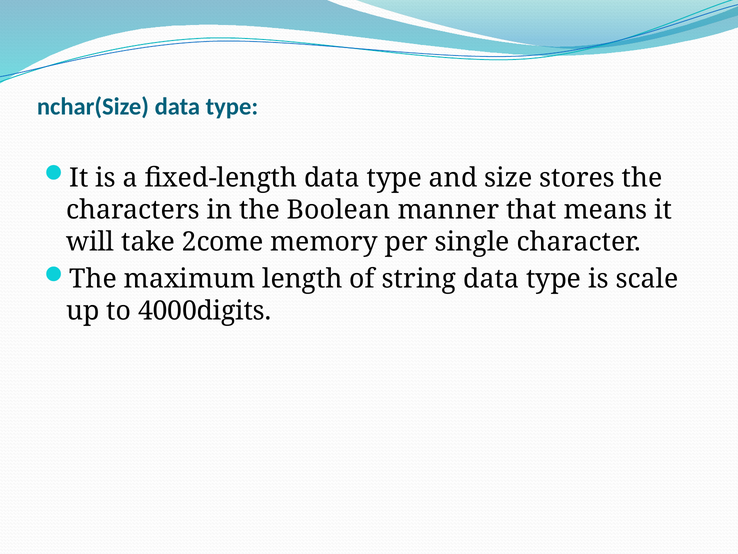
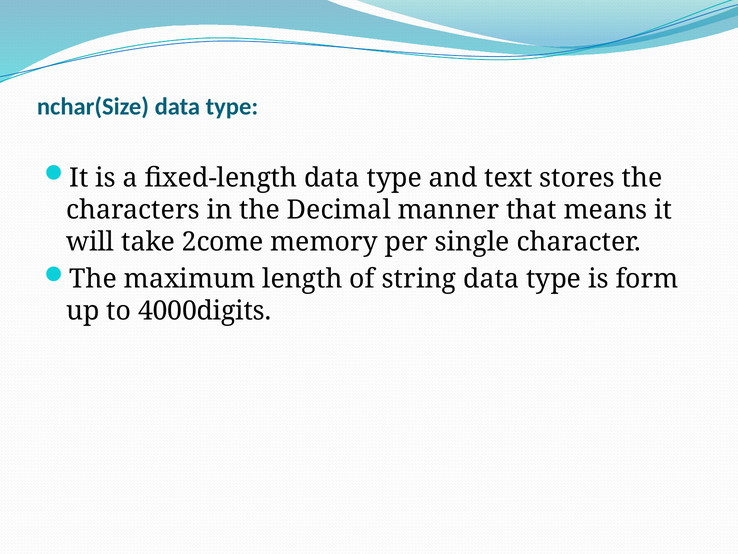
size: size -> text
Boolean: Boolean -> Decimal
scale: scale -> form
